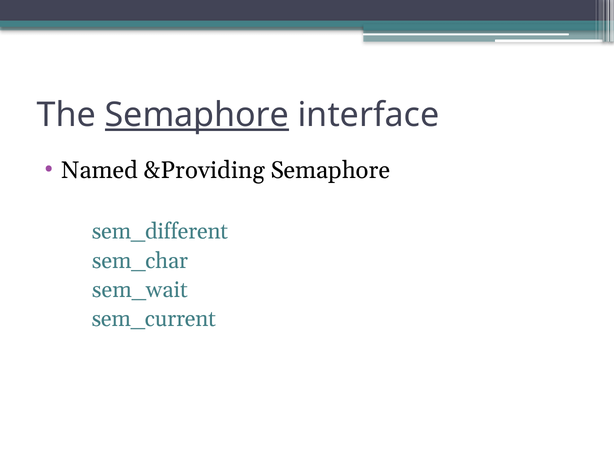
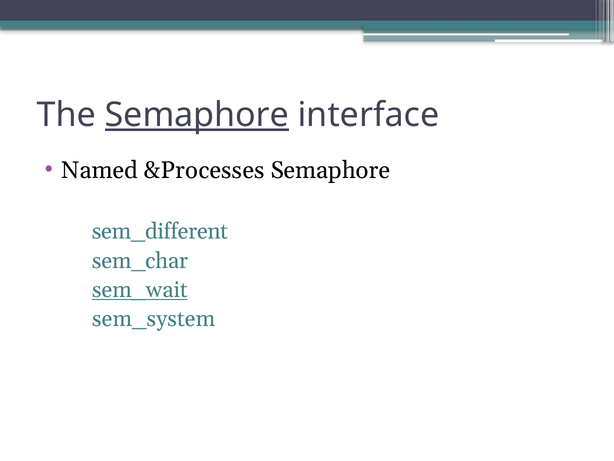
&Providing: &Providing -> &Processes
sem_wait underline: none -> present
sem_current: sem_current -> sem_system
